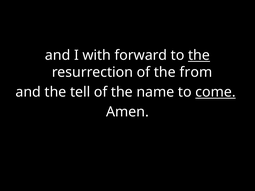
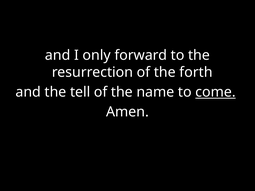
with: with -> only
the at (199, 55) underline: present -> none
from: from -> forth
